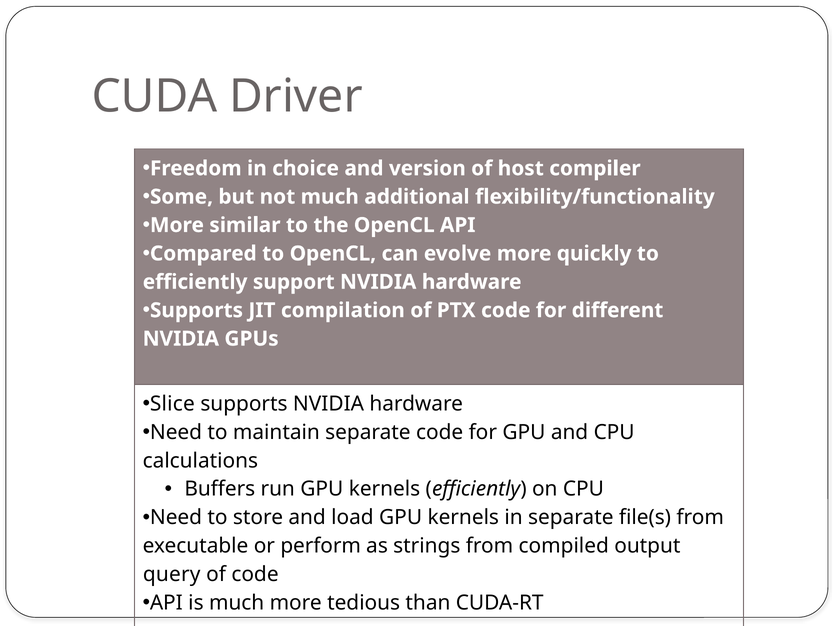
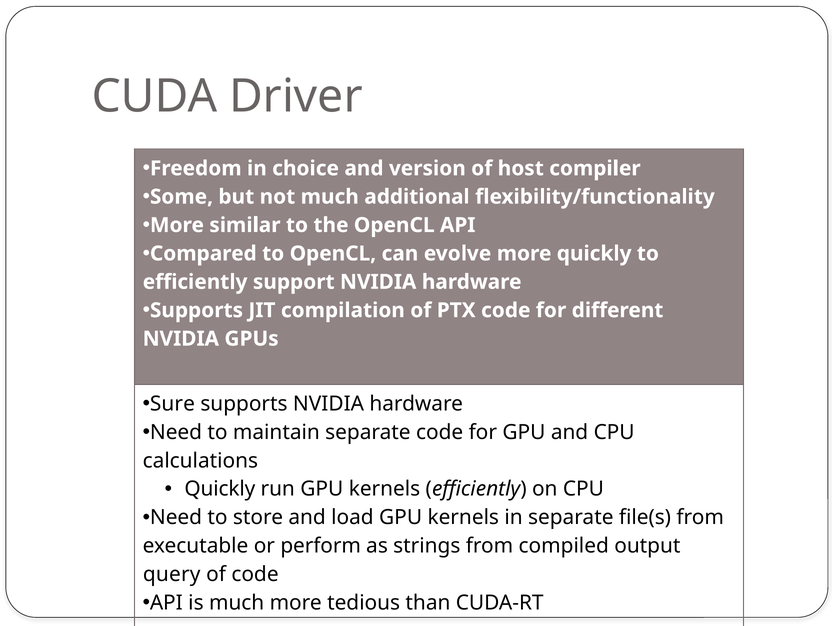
Slice: Slice -> Sure
Buffers at (220, 489): Buffers -> Quickly
